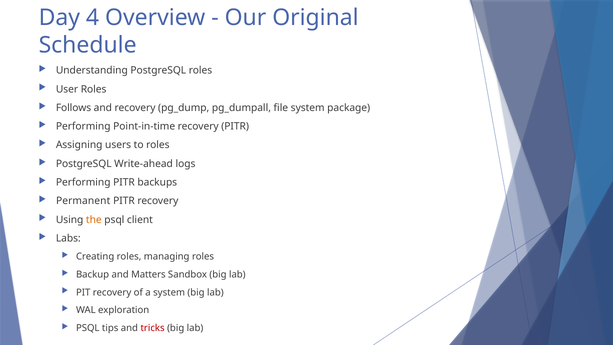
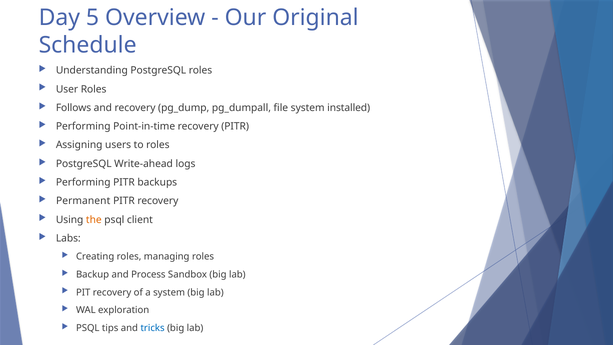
4: 4 -> 5
package: package -> installed
Matters: Matters -> Process
tricks colour: red -> blue
